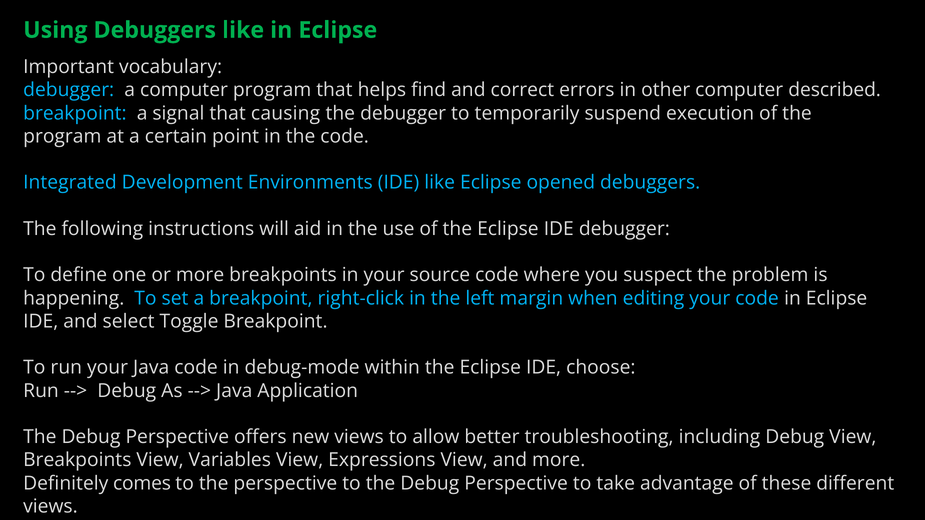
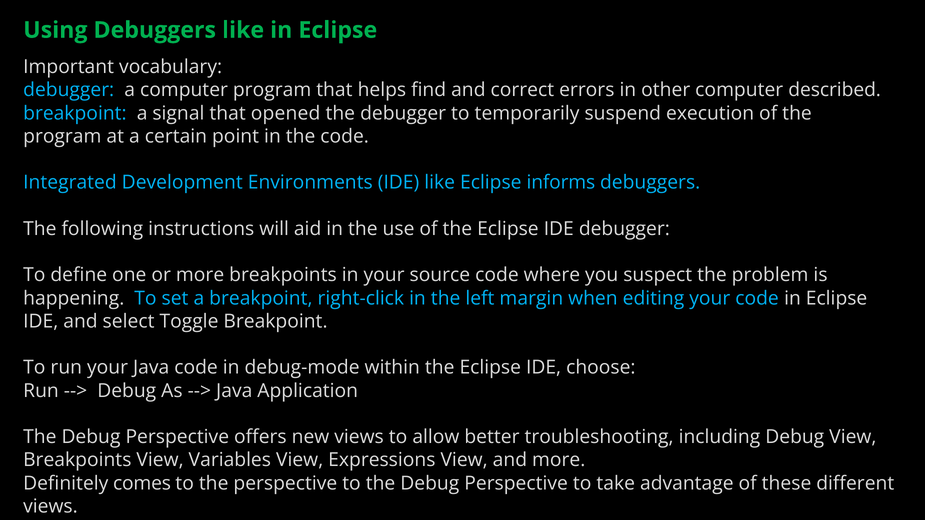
causing: causing -> opened
opened: opened -> informs
